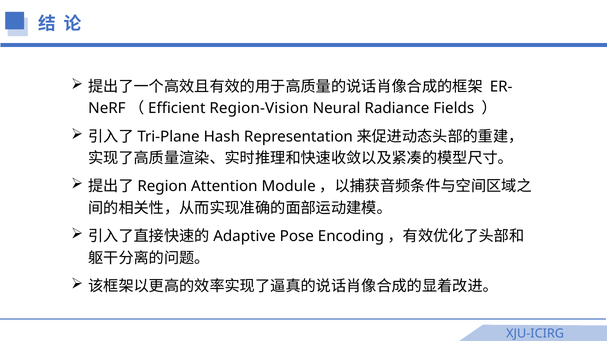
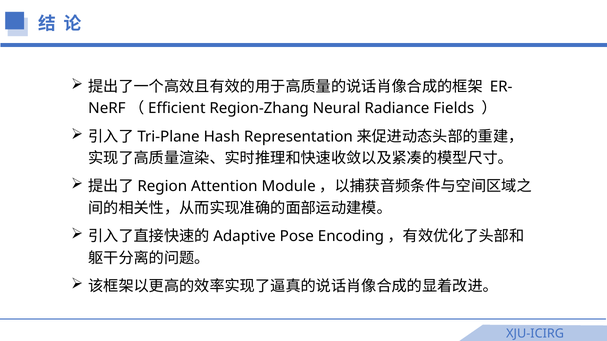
Region-Vision: Region-Vision -> Region-Zhang
